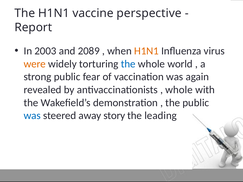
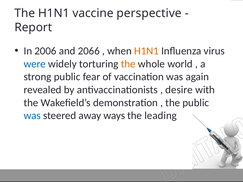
2003: 2003 -> 2006
2089: 2089 -> 2066
were colour: orange -> blue
the at (128, 64) colour: blue -> orange
whole at (179, 90): whole -> desire
story: story -> ways
